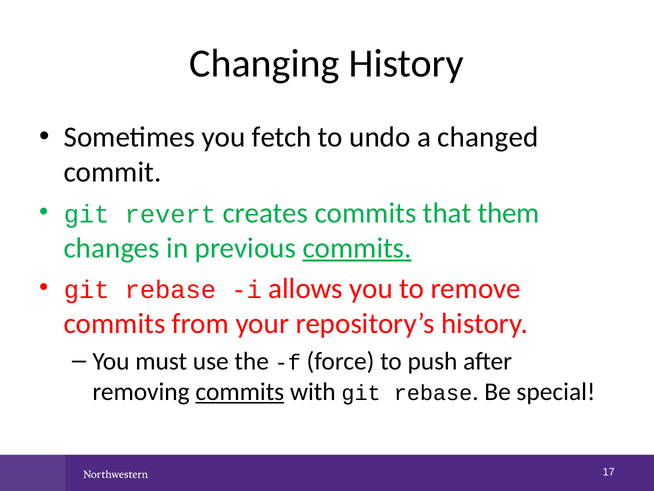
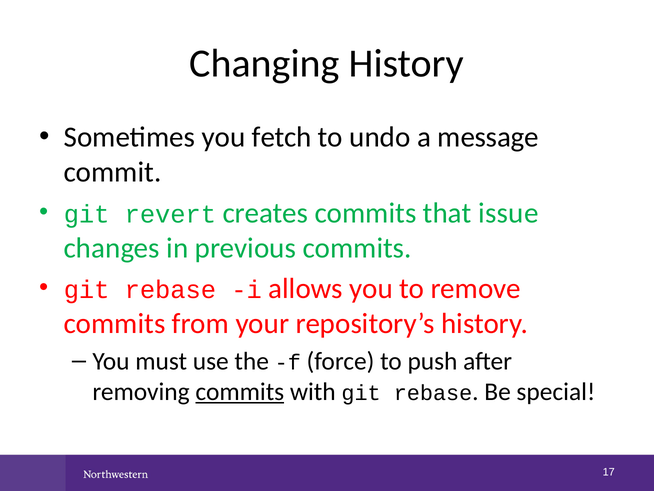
changed: changed -> message
them: them -> issue
commits at (357, 248) underline: present -> none
